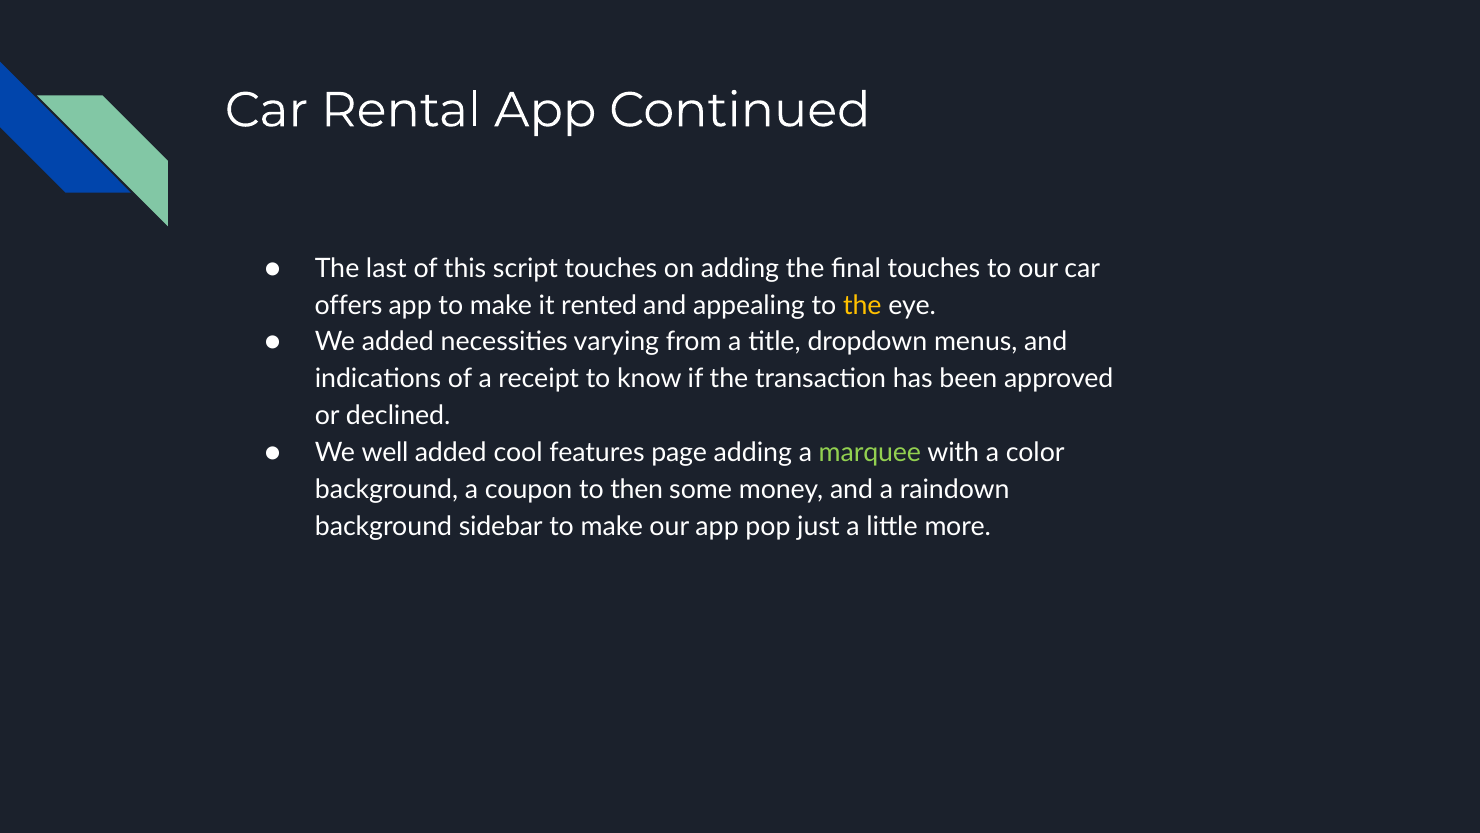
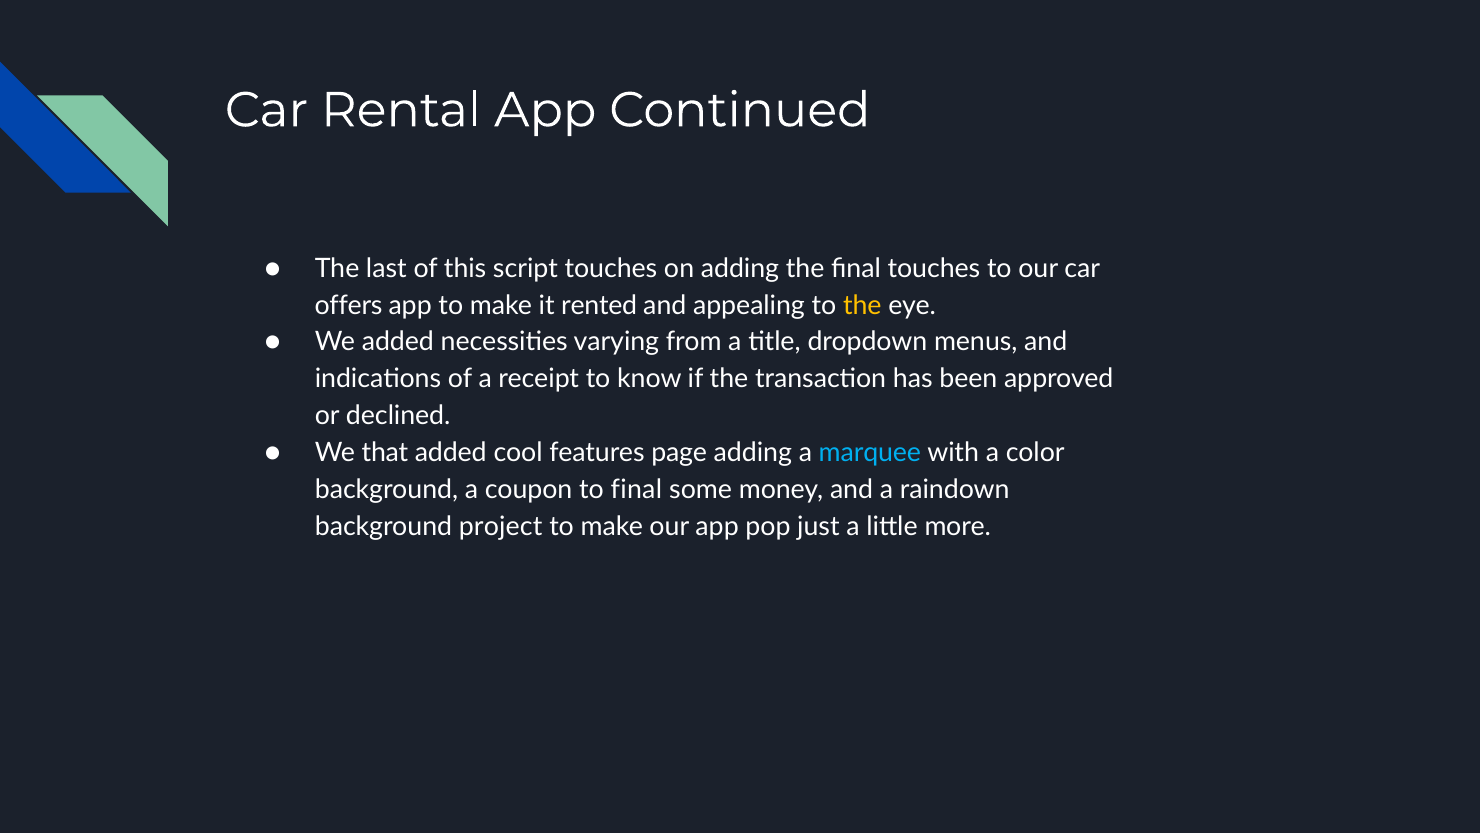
well: well -> that
marquee colour: light green -> light blue
to then: then -> final
sidebar: sidebar -> project
